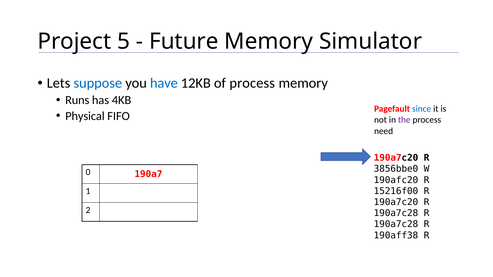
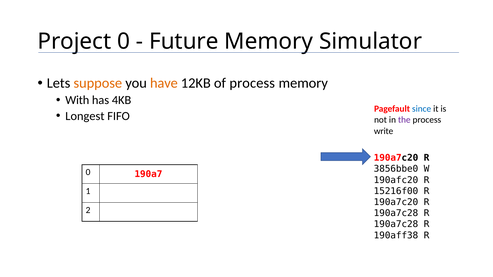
Project 5: 5 -> 0
suppose colour: blue -> orange
have colour: blue -> orange
Runs: Runs -> With
Physical: Physical -> Longest
need: need -> write
